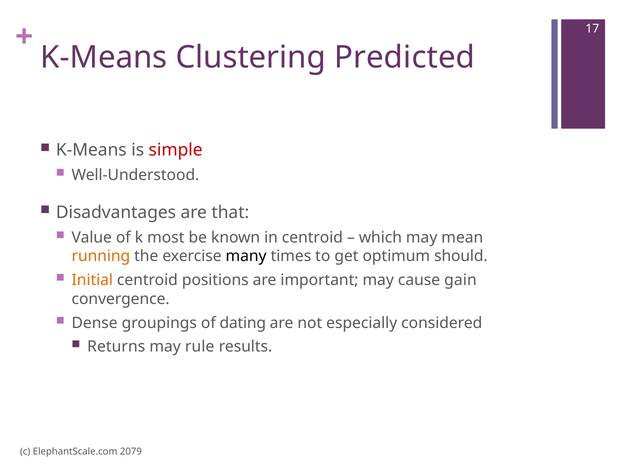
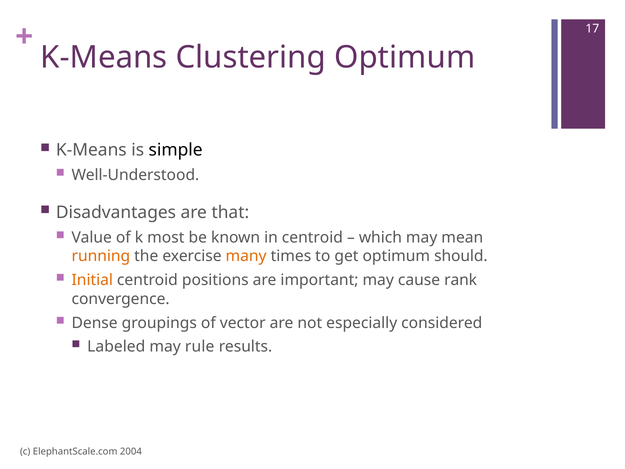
Clustering Predicted: Predicted -> Optimum
simple colour: red -> black
many colour: black -> orange
gain: gain -> rank
dating: dating -> vector
Returns: Returns -> Labeled
2079: 2079 -> 2004
